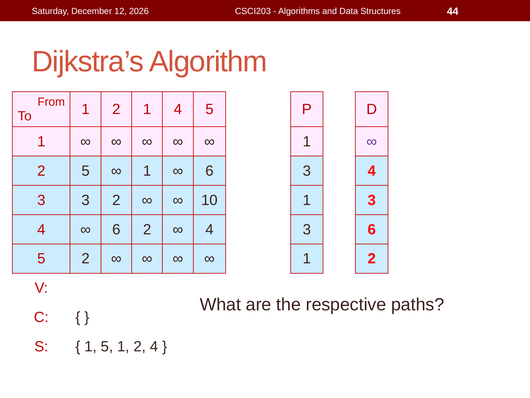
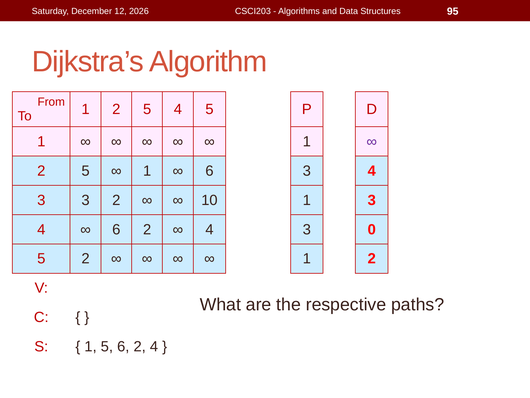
44: 44 -> 95
1 2 1: 1 -> 5
3 6: 6 -> 0
5 1: 1 -> 6
